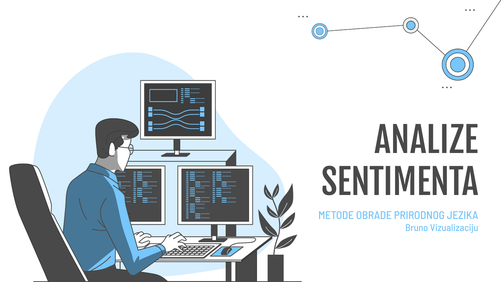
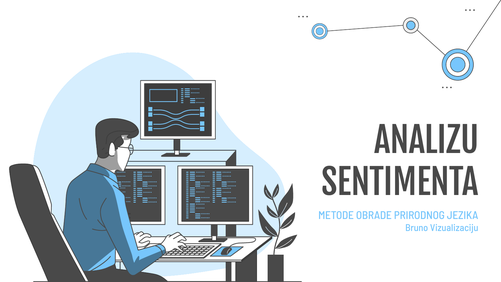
ANALIZE: ANALIZE -> ANALIZU
